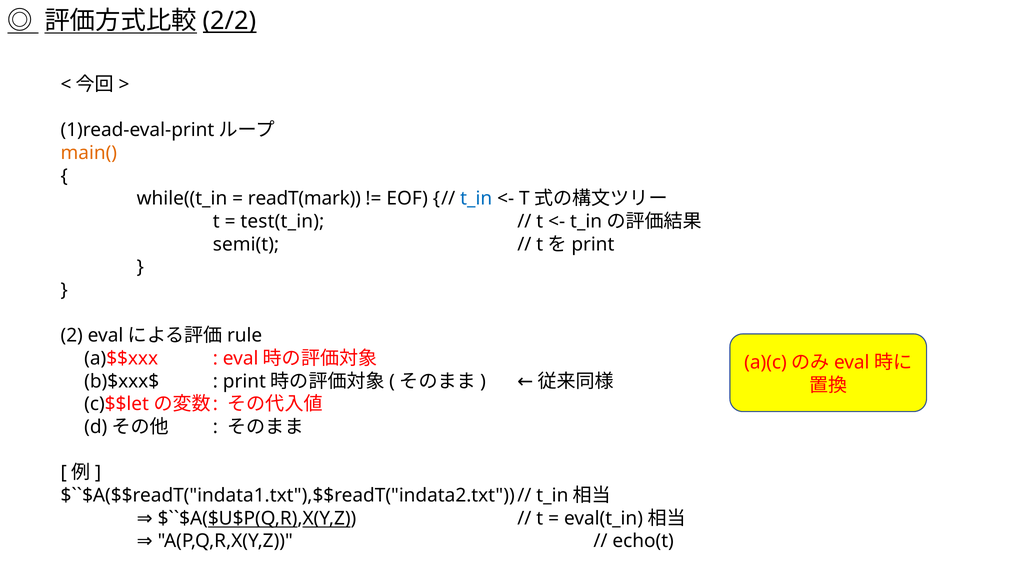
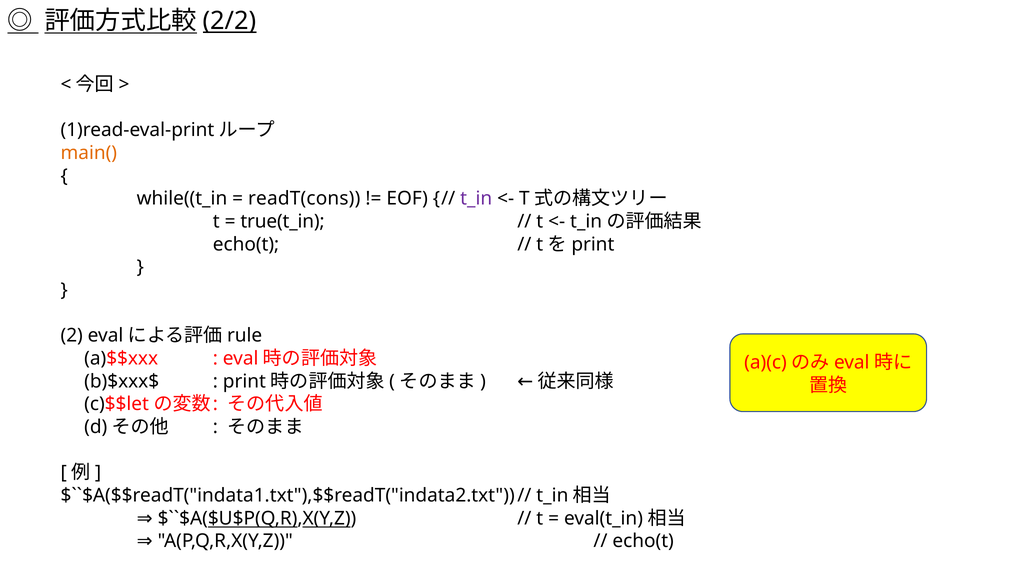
readT(mark: readT(mark -> readT(cons
t_in colour: blue -> purple
test(t_in: test(t_in -> true(t_in
semi(t at (246, 244): semi(t -> echo(t
